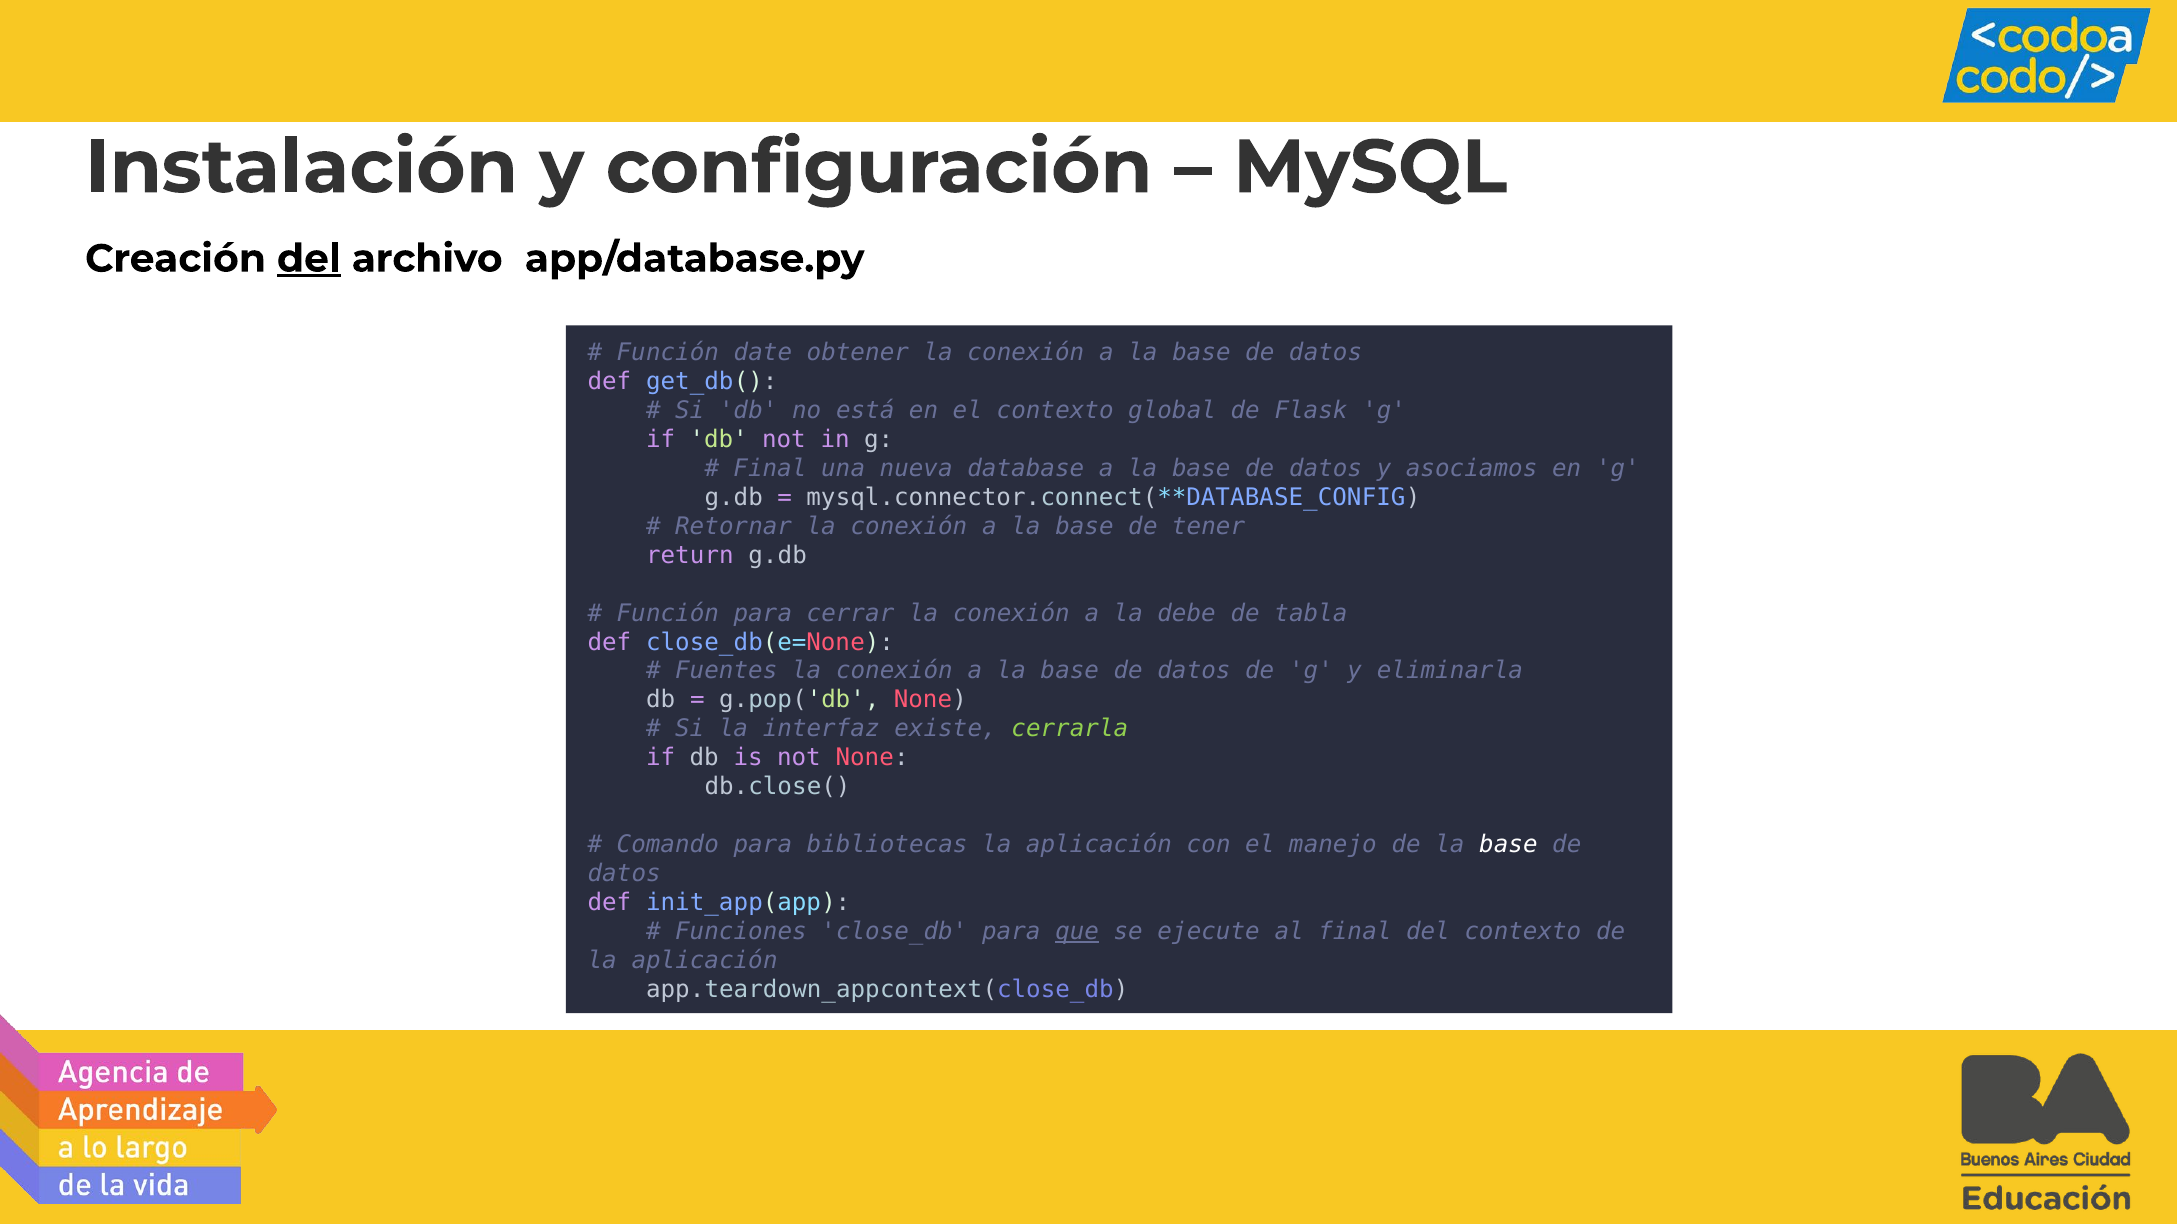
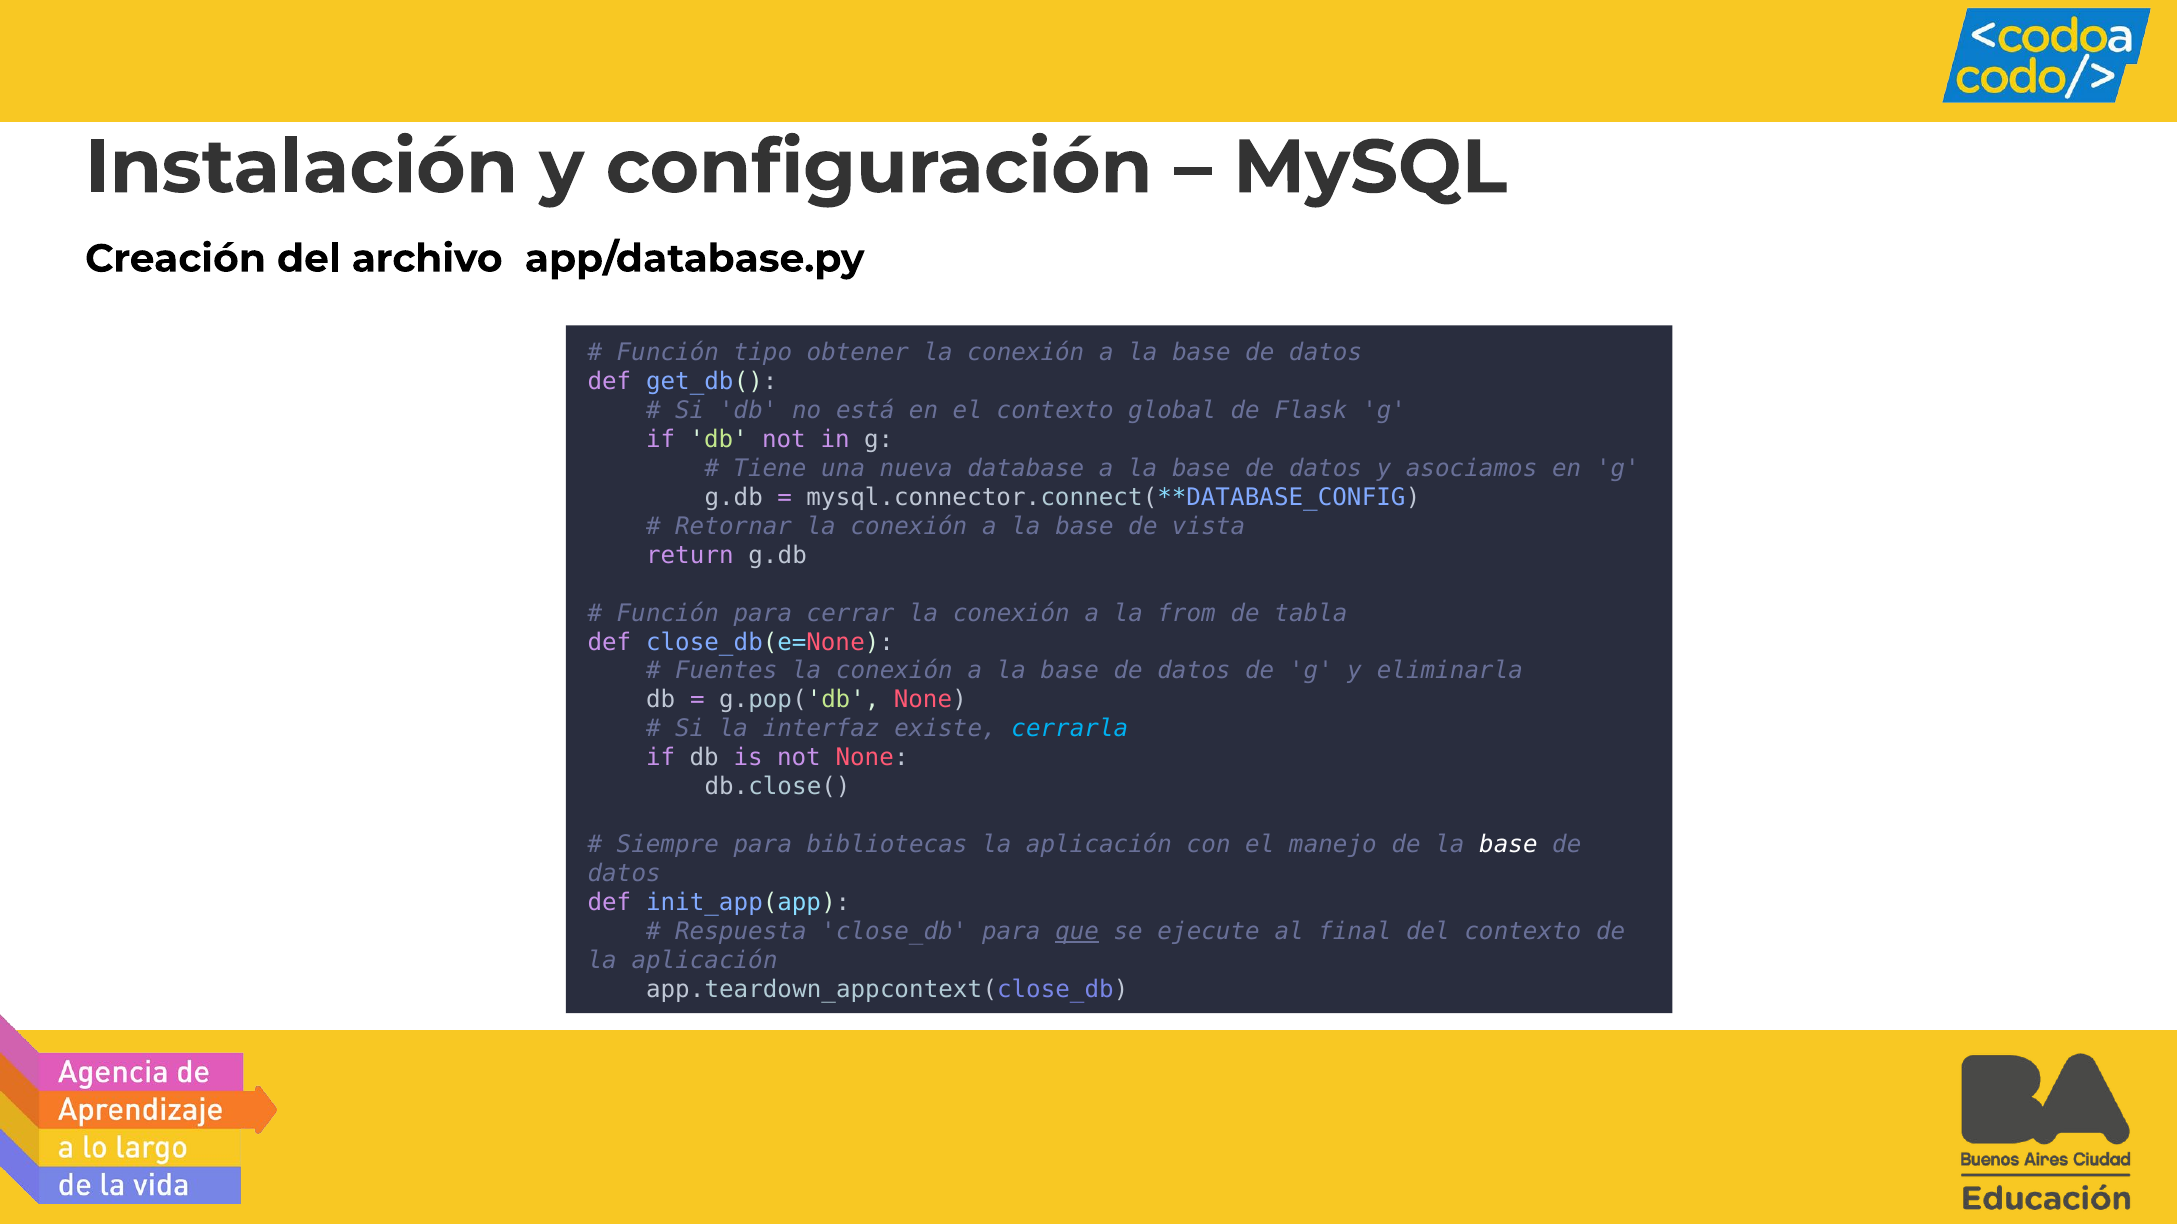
del at (309, 259) underline: present -> none
date: date -> tipo
Final at (770, 469): Final -> Tiene
tener: tener -> vista
debe: debe -> from
cerrarla colour: light green -> light blue
Comando: Comando -> Siempre
Funciones: Funciones -> Respuesta
